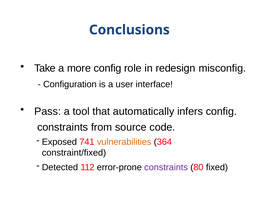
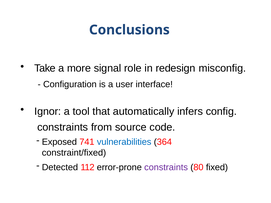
more config: config -> signal
Pass: Pass -> Ignor
vulnerabilities colour: orange -> blue
